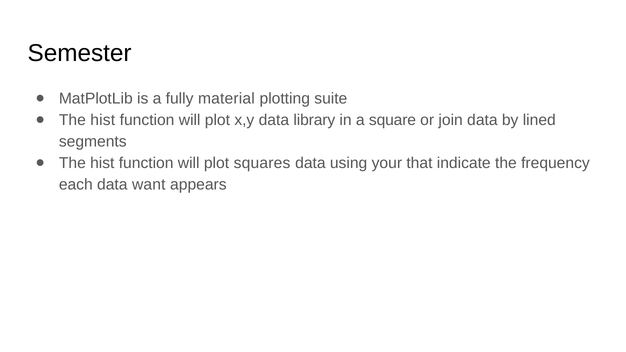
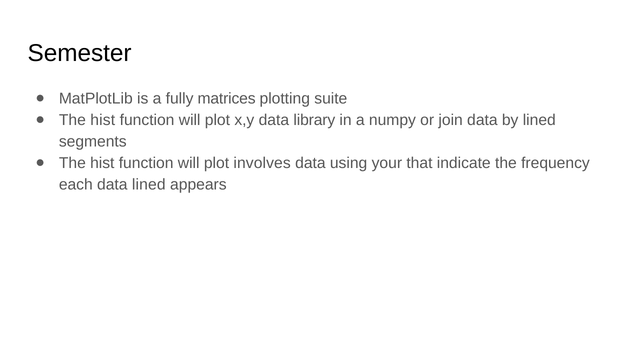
material: material -> matrices
square: square -> numpy
squares: squares -> involves
data want: want -> lined
